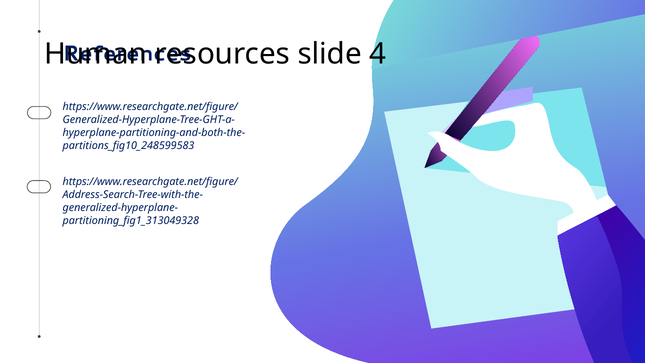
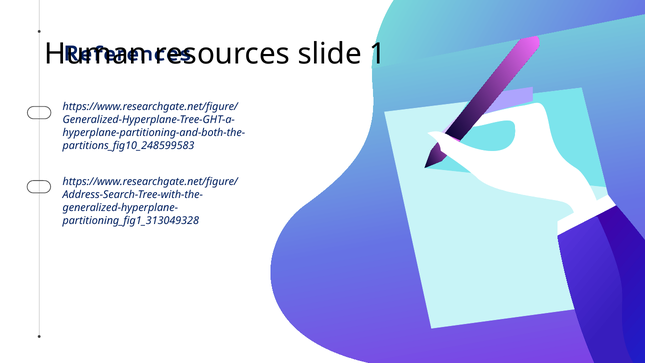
4: 4 -> 1
